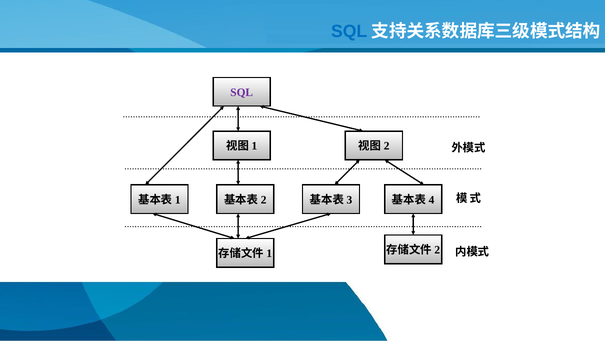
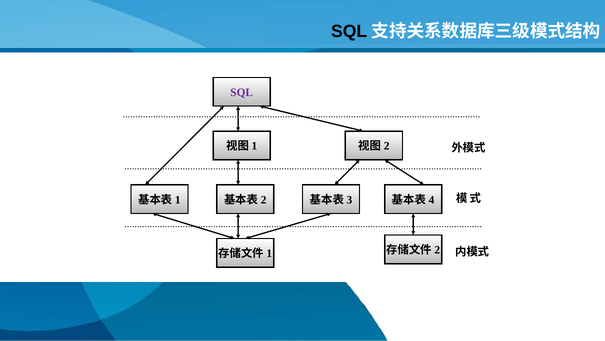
SQL at (349, 31) colour: blue -> black
